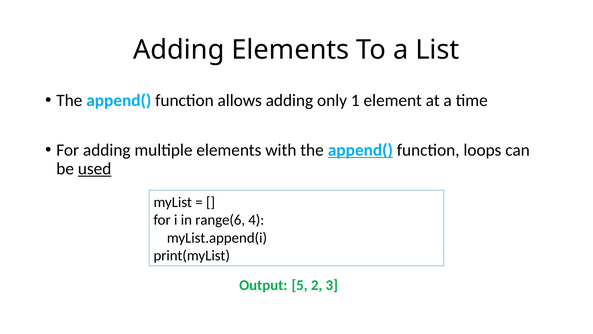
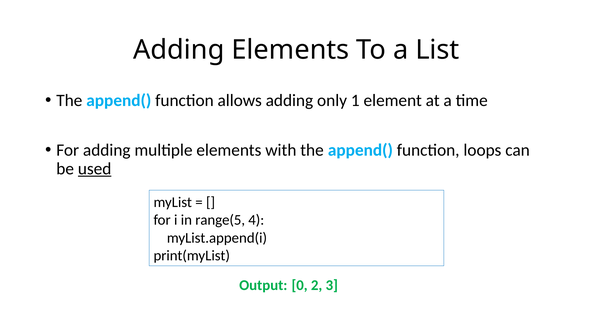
append( at (360, 150) underline: present -> none
range(6: range(6 -> range(5
5: 5 -> 0
